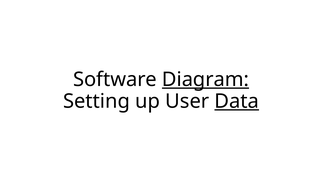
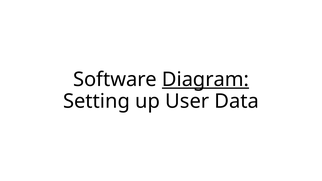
Data underline: present -> none
